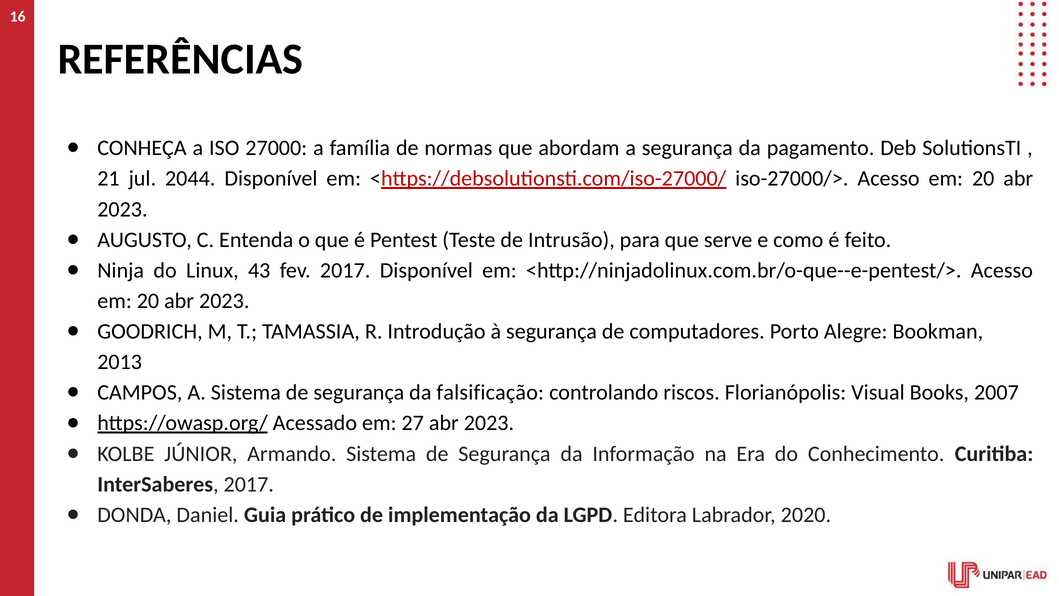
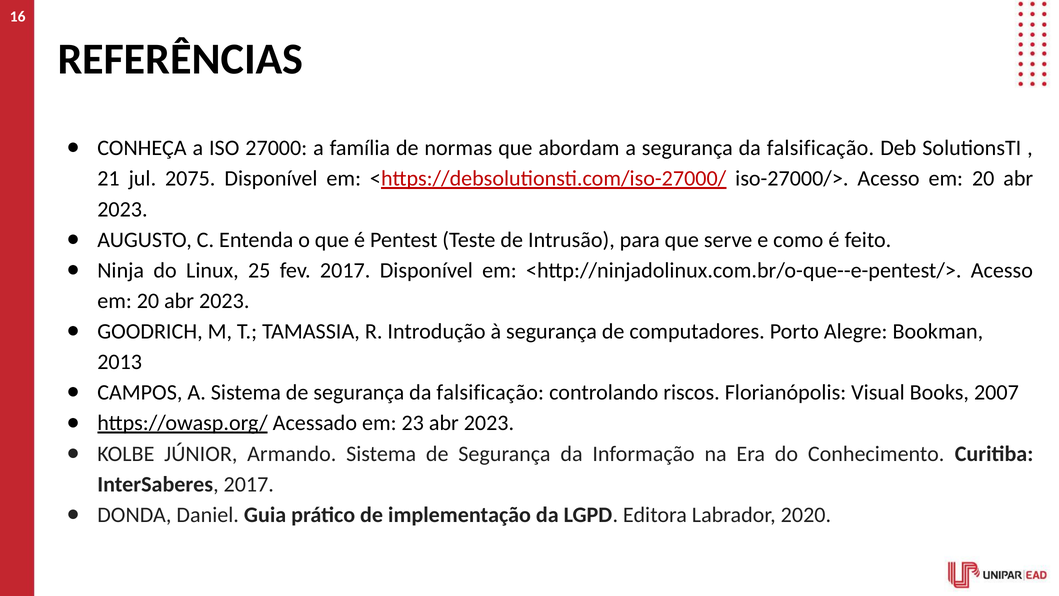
a segurança da pagamento: pagamento -> falsificação
2044: 2044 -> 2075
43: 43 -> 25
27: 27 -> 23
